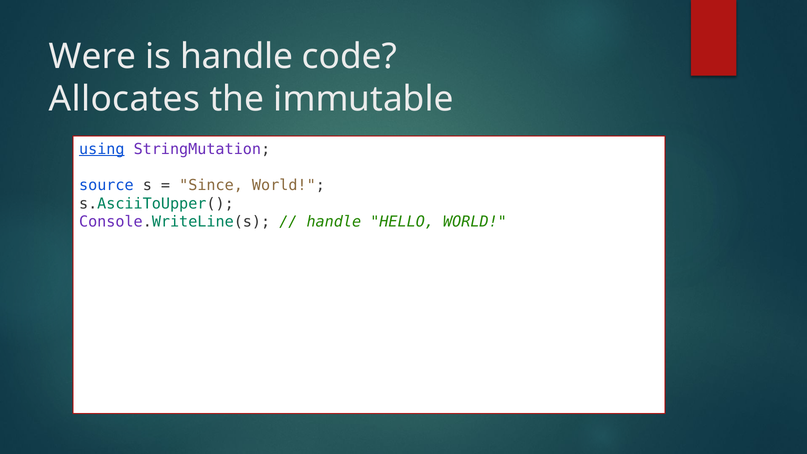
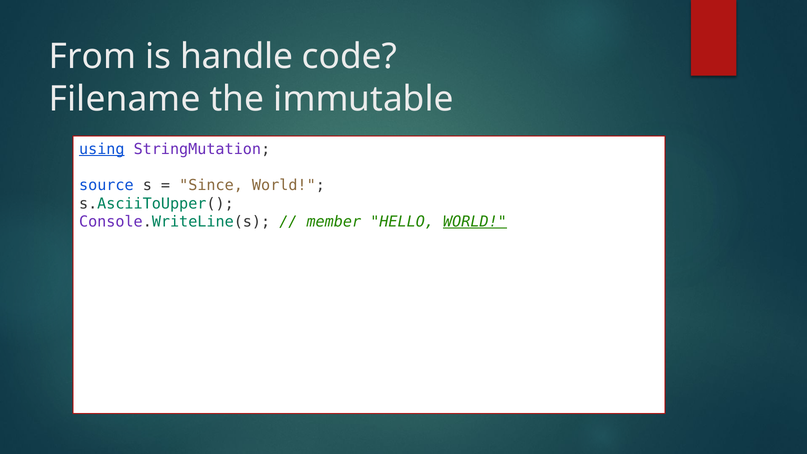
Were: Were -> From
Allocates: Allocates -> Filename
handle at (334, 222): handle -> member
WORLD at (475, 222) underline: none -> present
